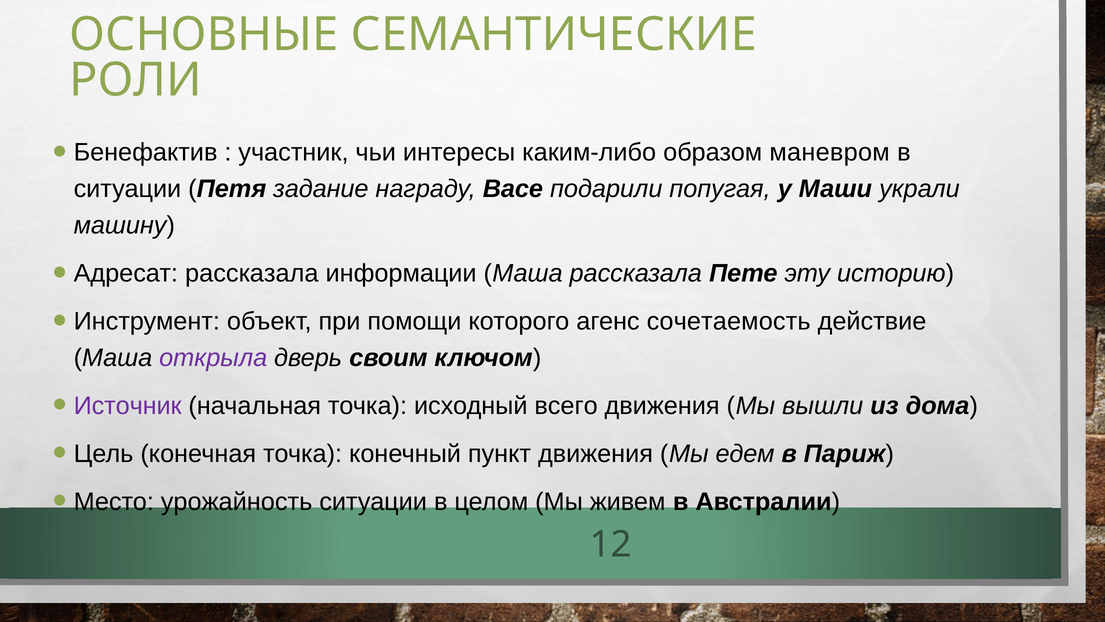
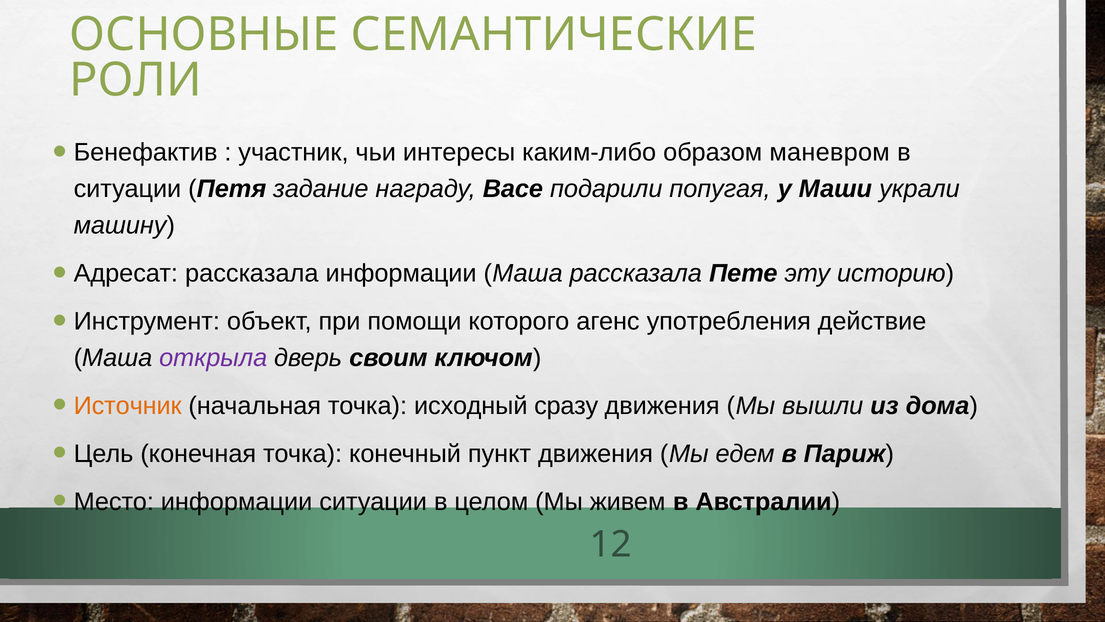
сочетаемость: сочетаемость -> употребления
Источник colour: purple -> orange
всего: всего -> сразу
Место урожайность: урожайность -> информации
